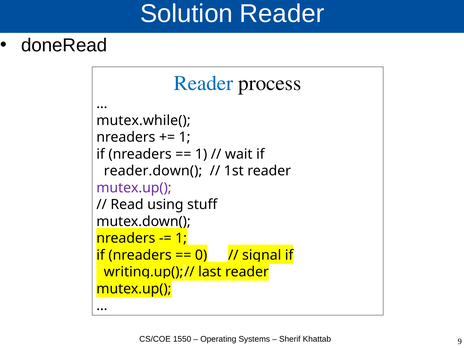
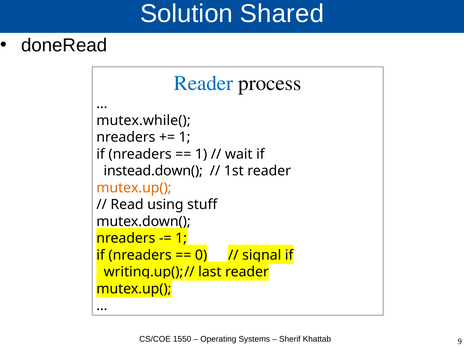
Solution Reader: Reader -> Shared
reader.down(: reader.down( -> instead.down(
mutex.up( at (134, 188) colour: purple -> orange
